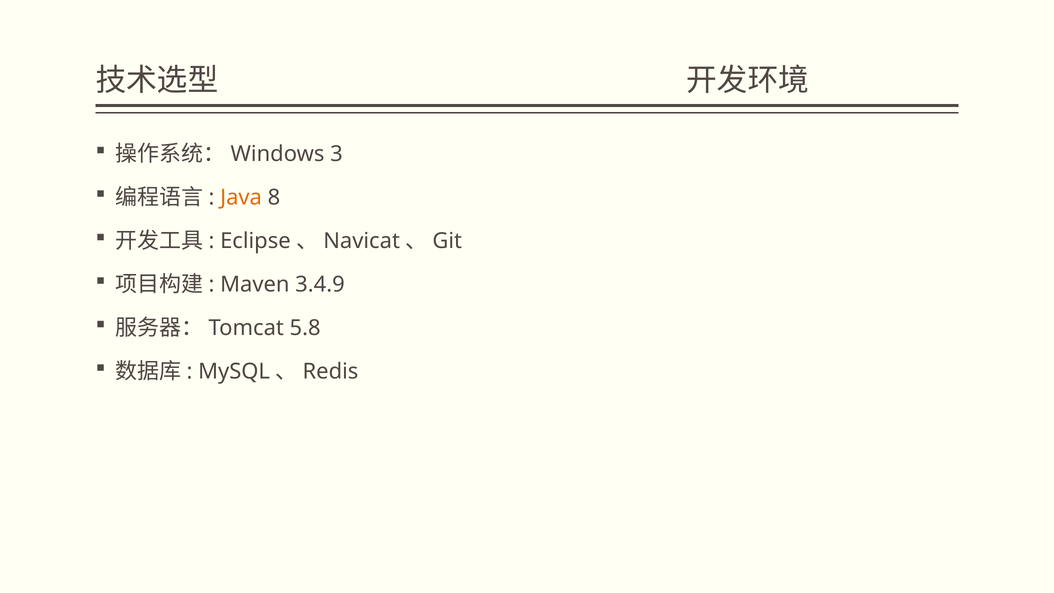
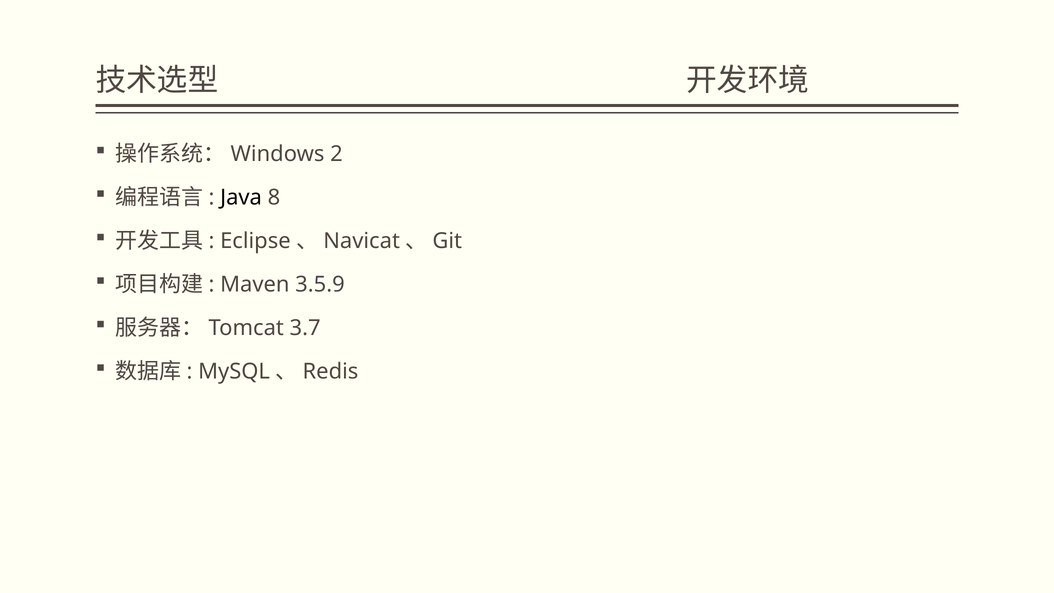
3: 3 -> 2
Java colour: orange -> black
3.4.9: 3.4.9 -> 3.5.9
5.8: 5.8 -> 3.7
